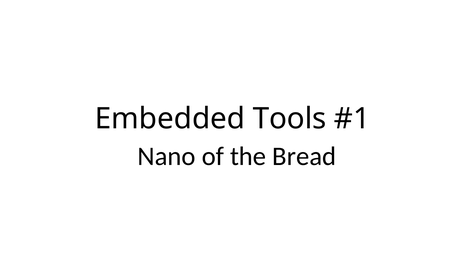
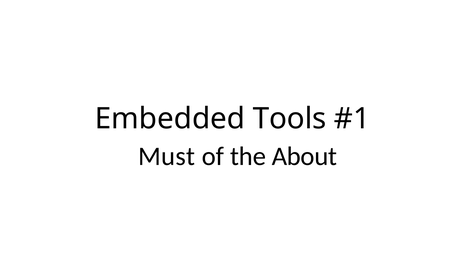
Nano: Nano -> Must
Bread: Bread -> About
